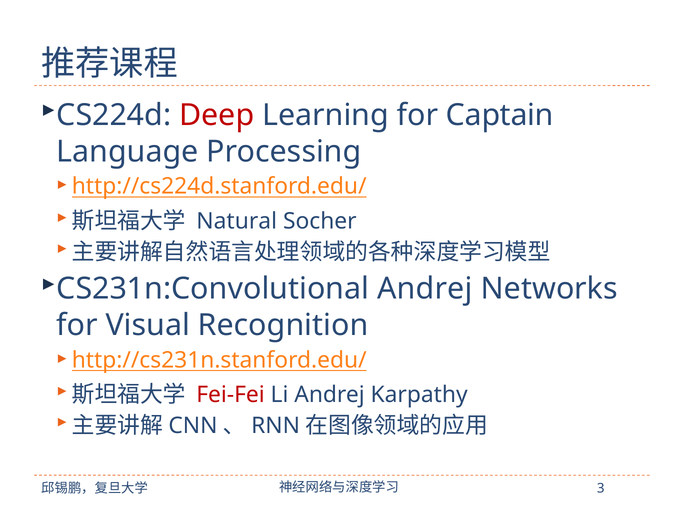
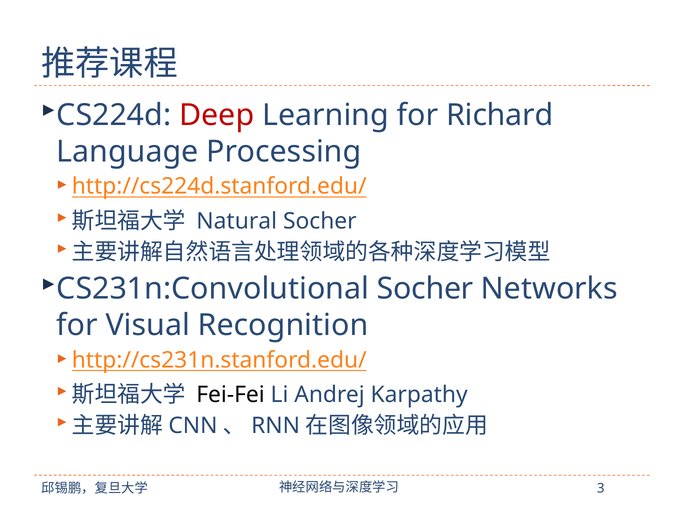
Captain: Captain -> Richard
CS231n:Convolutional Andrej: Andrej -> Socher
Fei-Fei colour: red -> black
